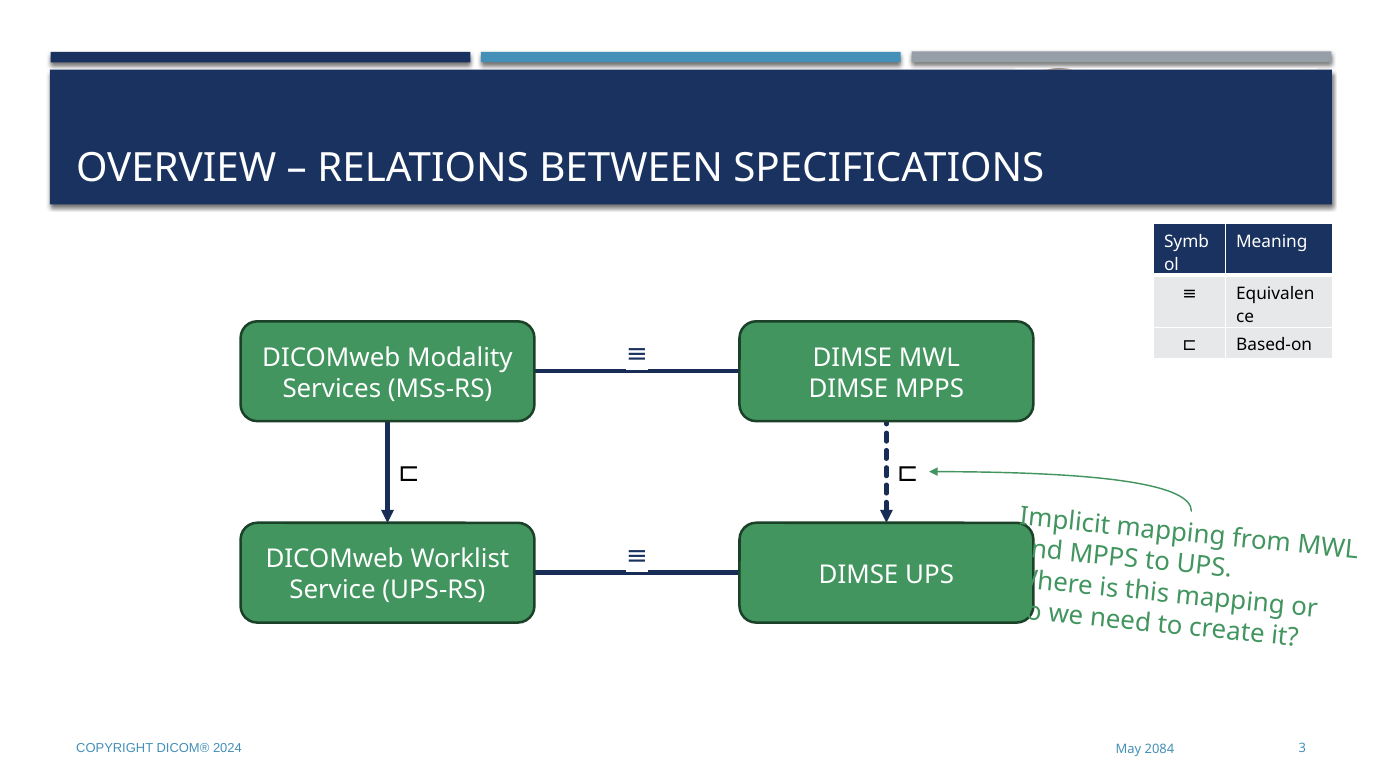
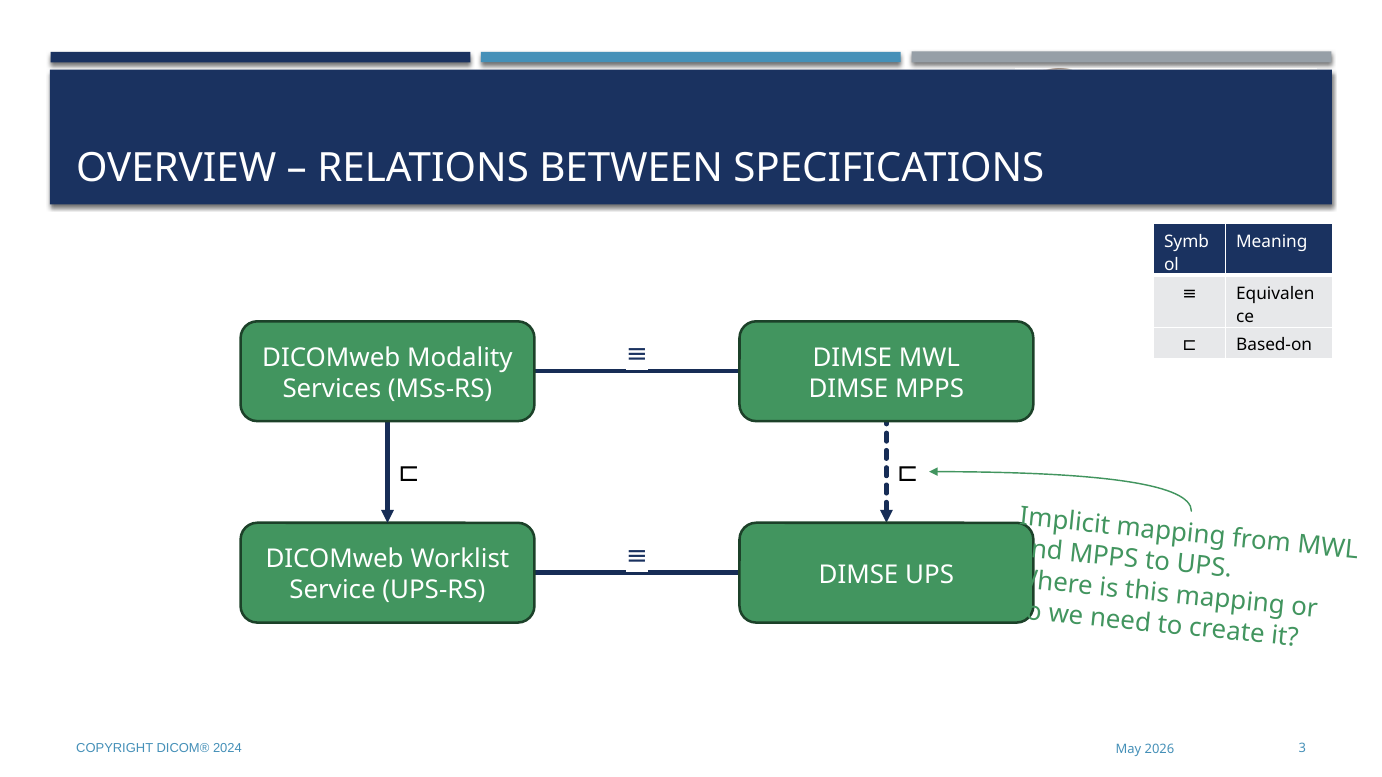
2084: 2084 -> 2026
